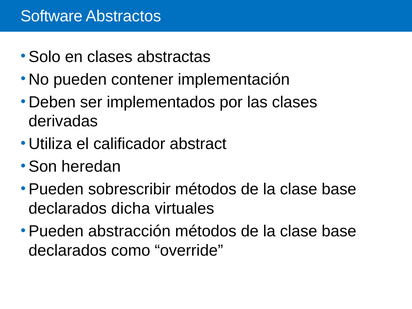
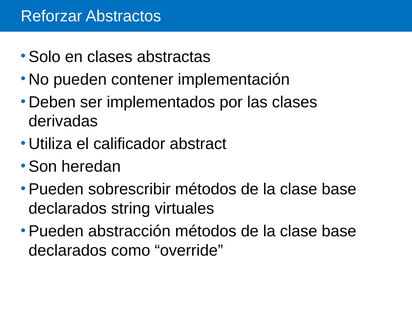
Software: Software -> Reforzar
dicha: dicha -> string
